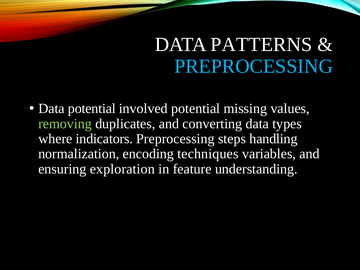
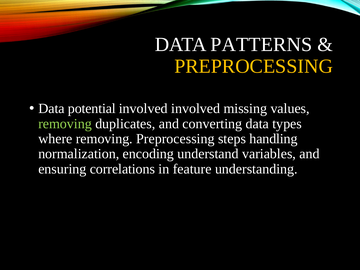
PREPROCESSING at (254, 66) colour: light blue -> yellow
involved potential: potential -> involved
where indicators: indicators -> removing
techniques: techniques -> understand
exploration: exploration -> correlations
